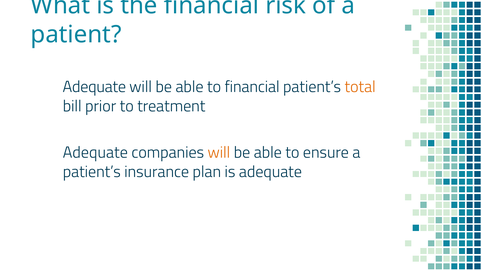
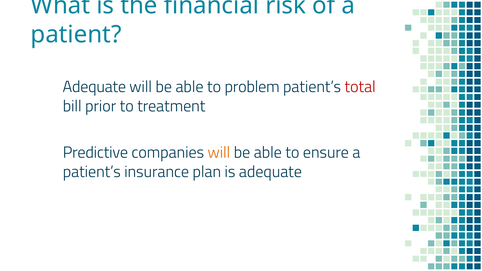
to financial: financial -> problem
total colour: orange -> red
Adequate at (95, 153): Adequate -> Predictive
